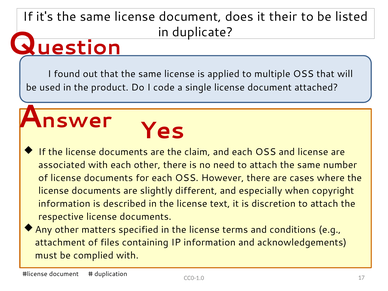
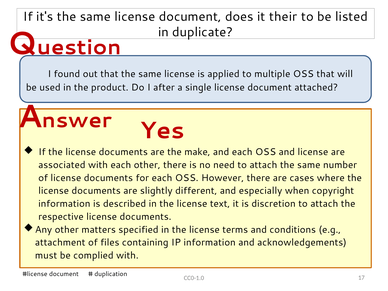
code: code -> after
claim: claim -> make
